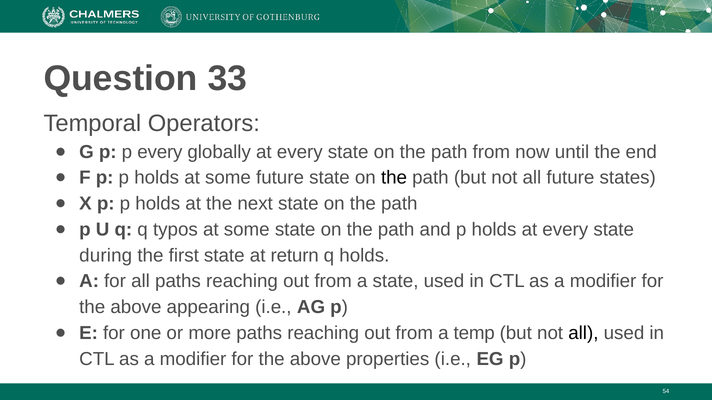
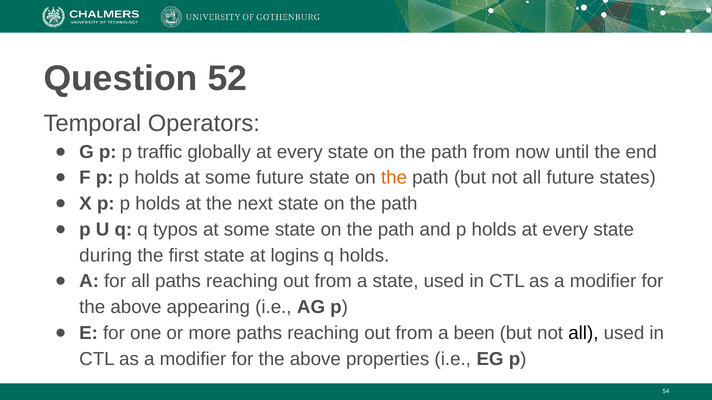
33: 33 -> 52
p every: every -> traffic
the at (394, 178) colour: black -> orange
return: return -> logins
temp: temp -> been
